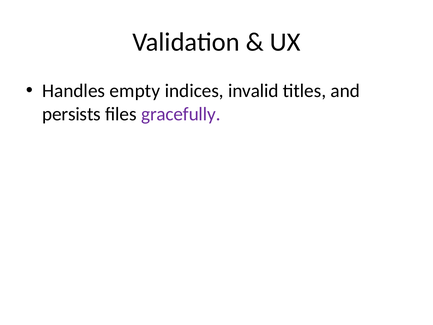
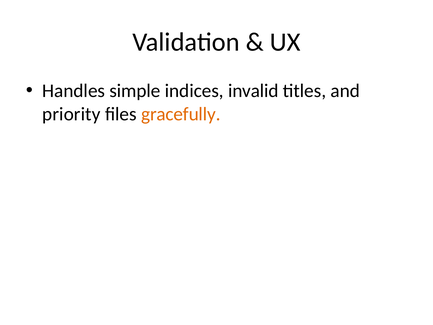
empty: empty -> simple
persists: persists -> priority
gracefully colour: purple -> orange
